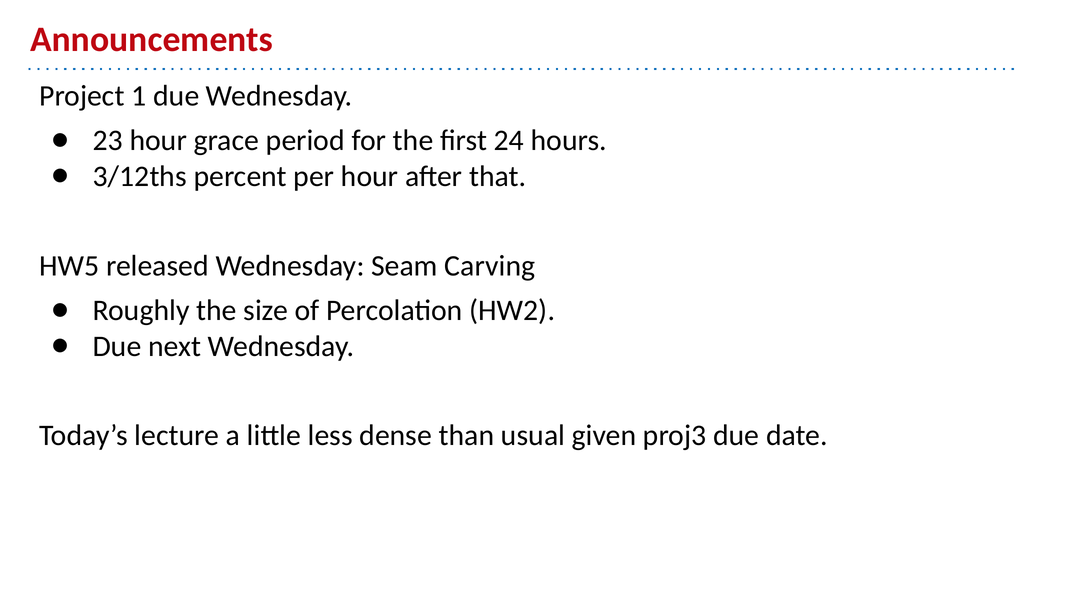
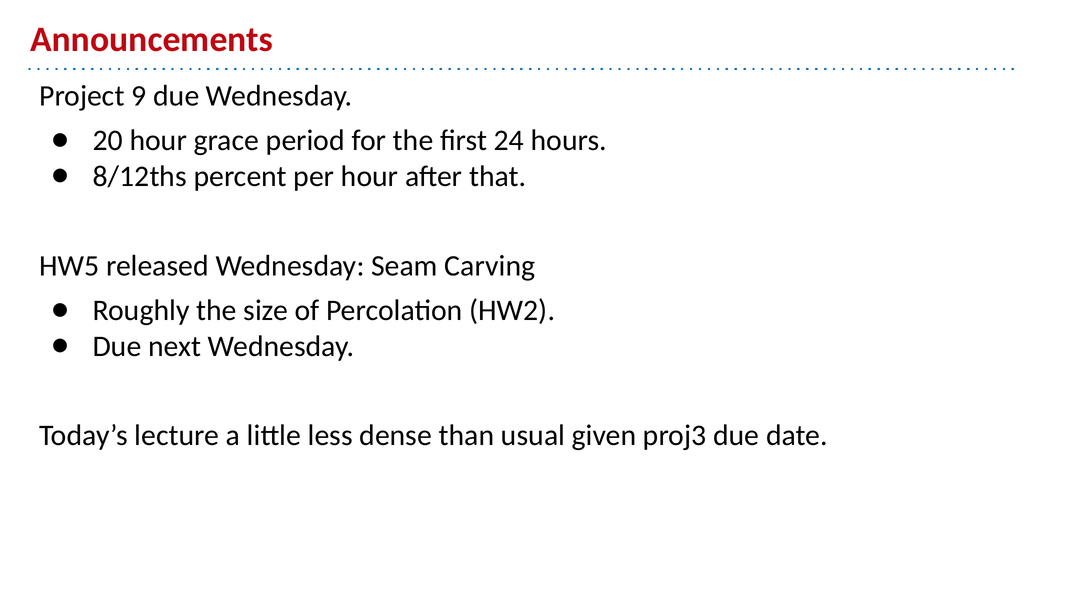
1: 1 -> 9
23: 23 -> 20
3/12ths: 3/12ths -> 8/12ths
